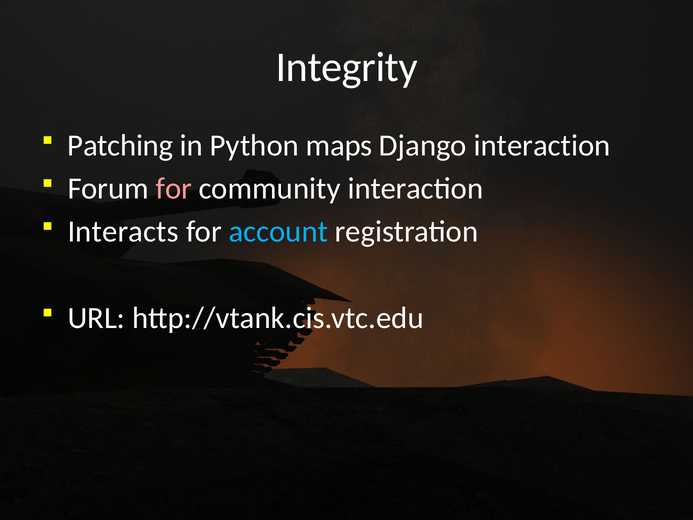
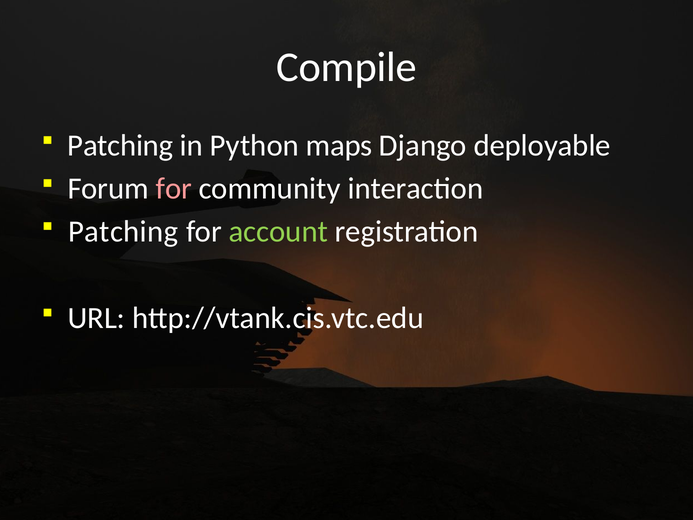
Integrity: Integrity -> Compile
Django interaction: interaction -> deployable
Interacts at (123, 232): Interacts -> Patching
account colour: light blue -> light green
